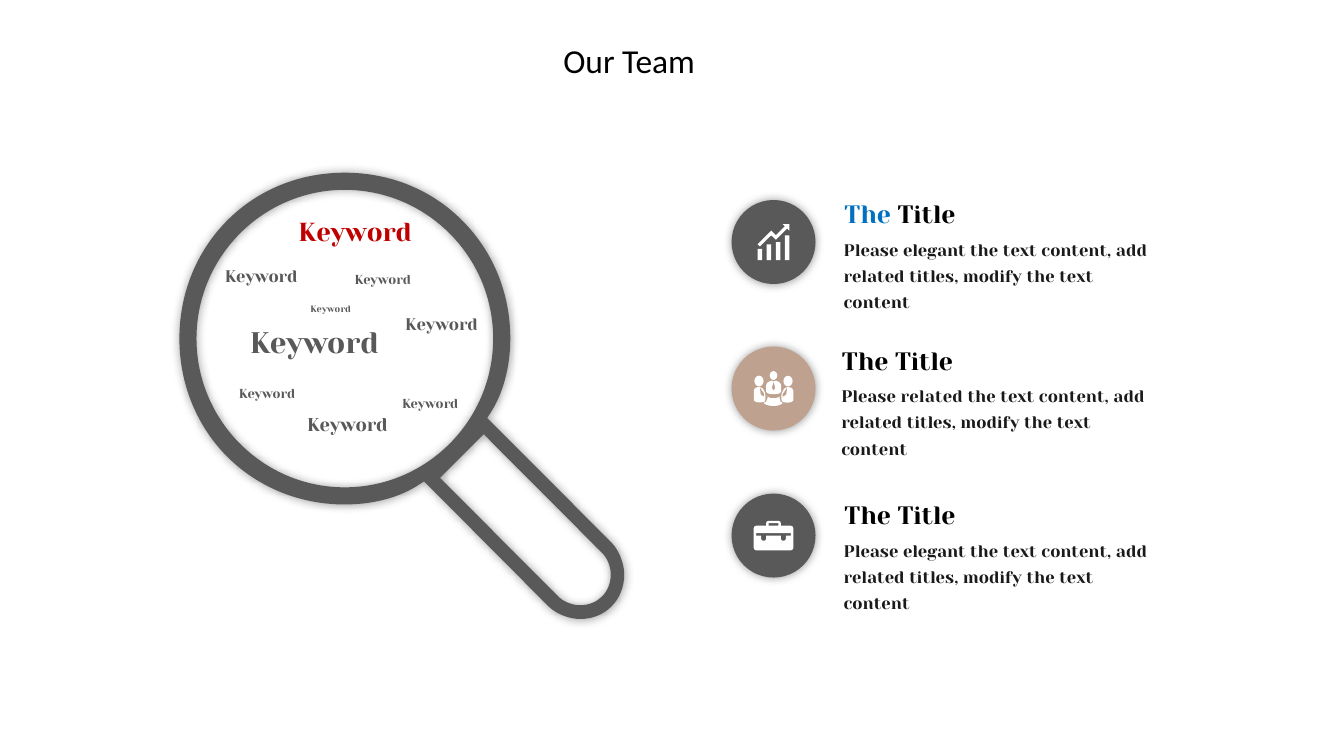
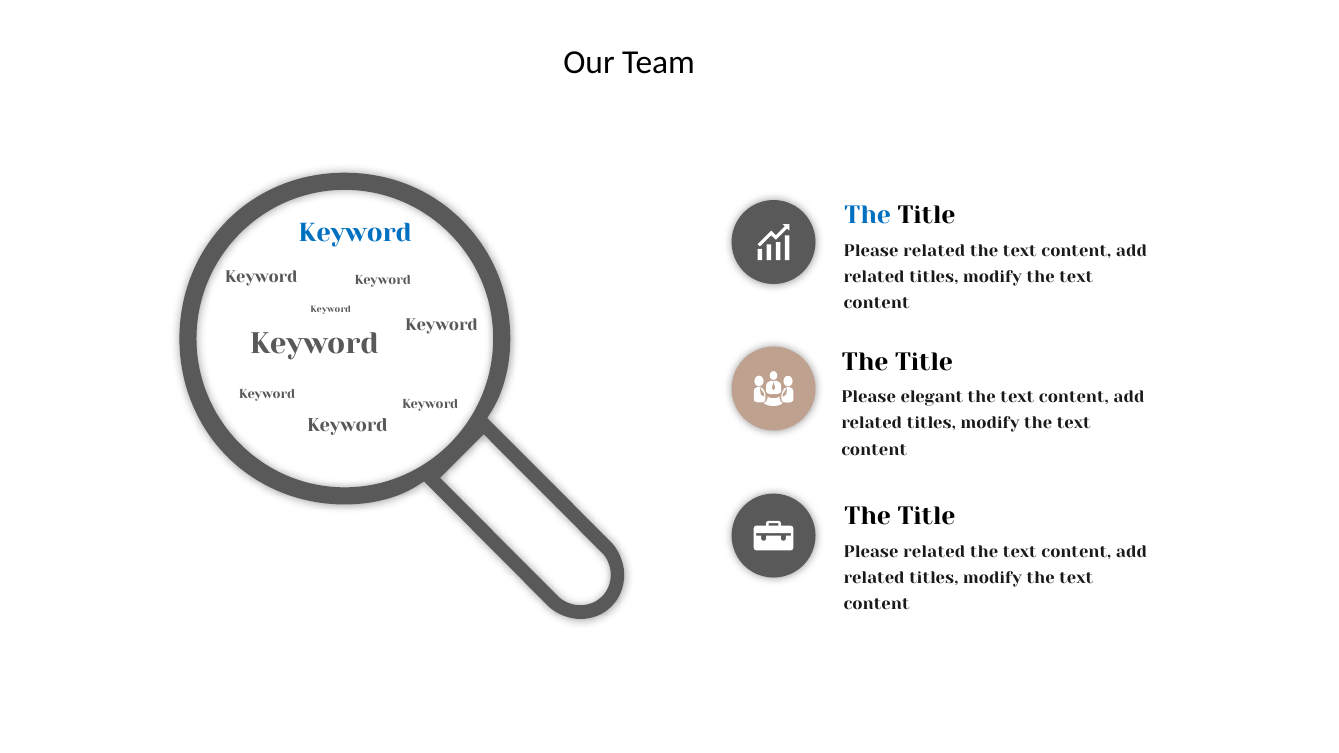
Keyword at (355, 233) colour: red -> blue
elegant at (934, 251): elegant -> related
Please related: related -> elegant
elegant at (934, 552): elegant -> related
